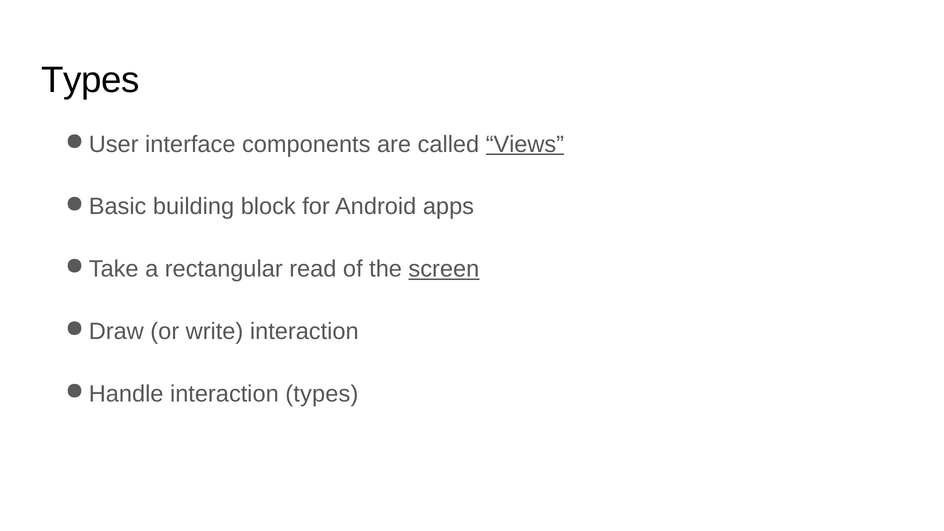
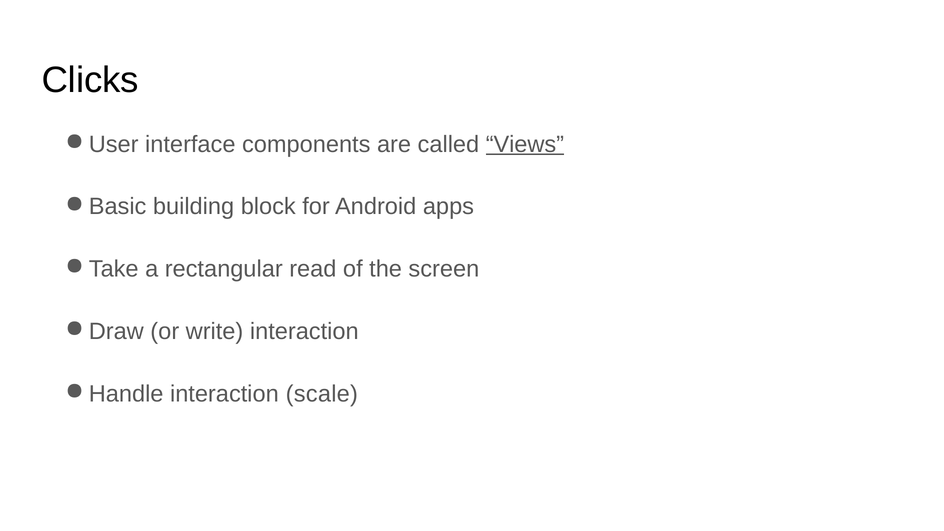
Types at (90, 80): Types -> Clicks
screen underline: present -> none
interaction types: types -> scale
